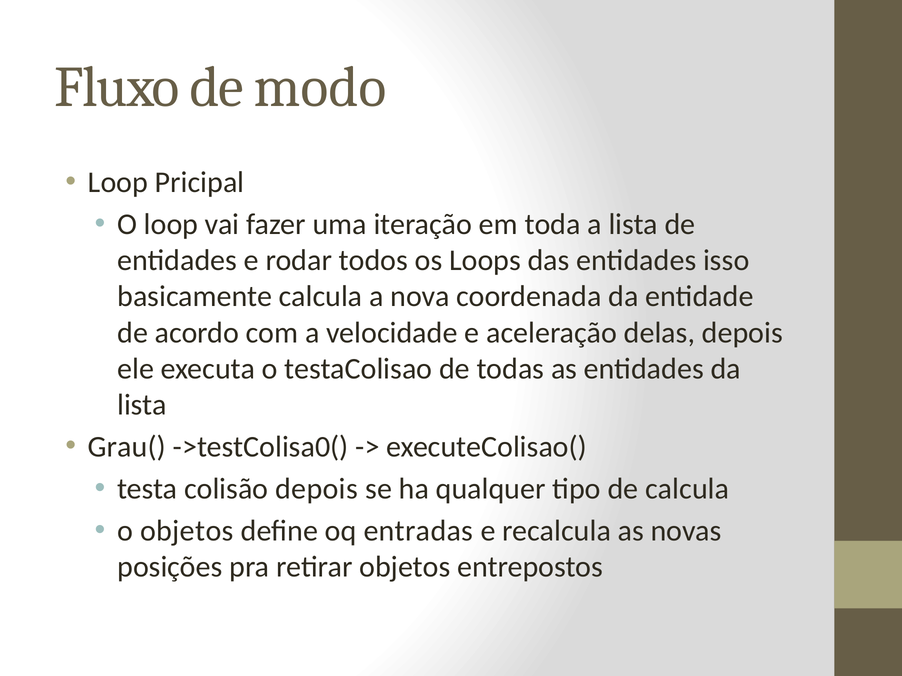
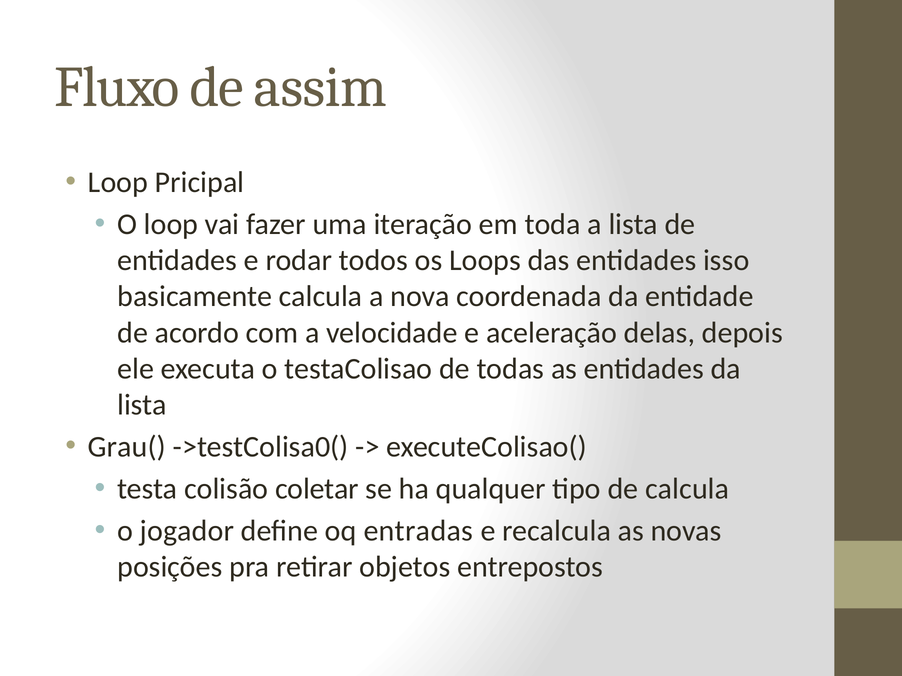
modo: modo -> assim
colisão depois: depois -> coletar
o objetos: objetos -> jogador
